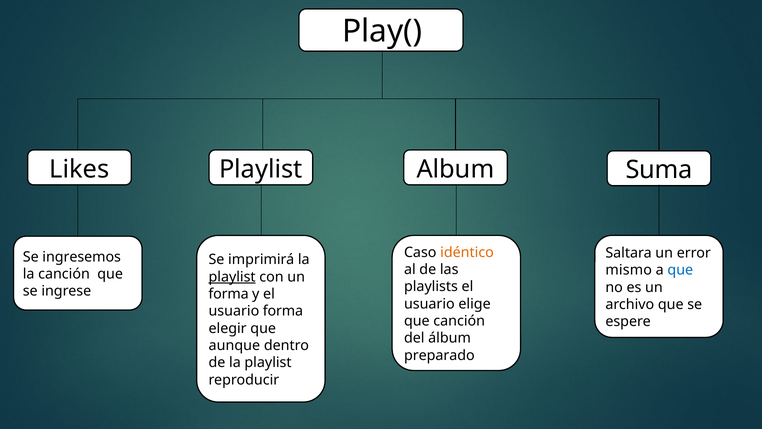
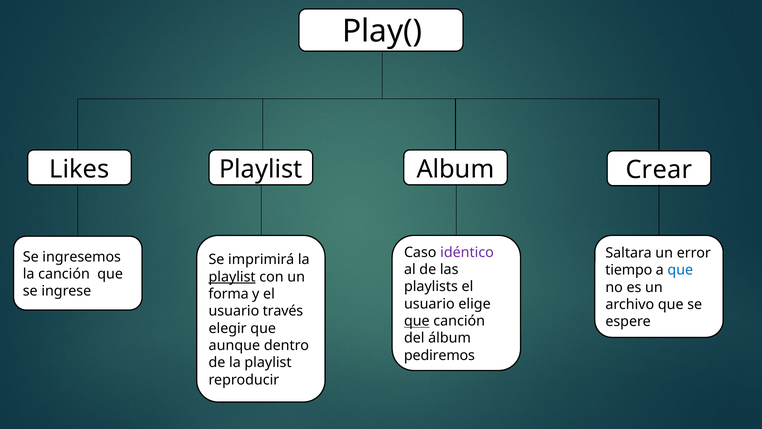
Suma: Suma -> Crear
idéntico colour: orange -> purple
mismo: mismo -> tiempo
usuario forma: forma -> través
que at (417, 321) underline: none -> present
preparado: preparado -> pediremos
